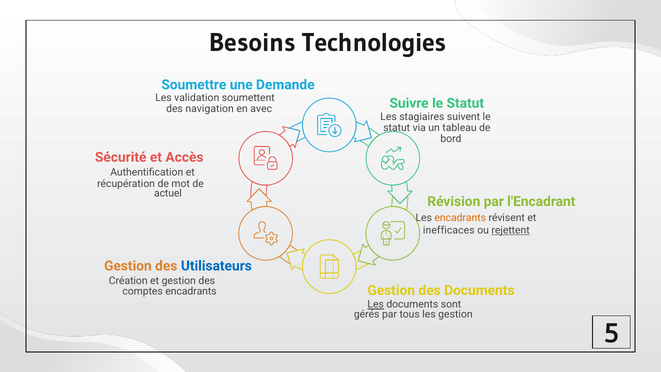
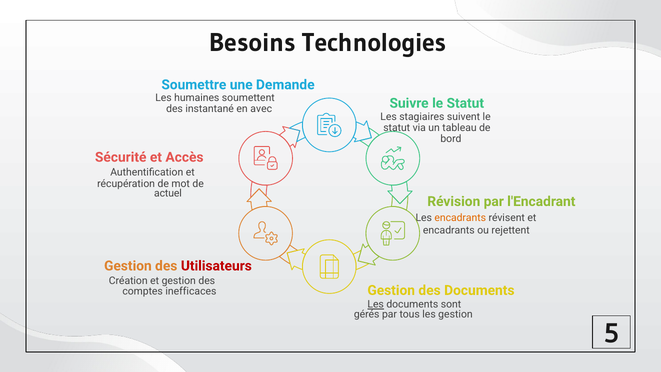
validation: validation -> humaines
navigation: navigation -> instantané
inefficaces at (449, 230): inefficaces -> encadrants
rejettent underline: present -> none
Utilisateurs colour: blue -> red
comptes encadrants: encadrants -> inefficaces
